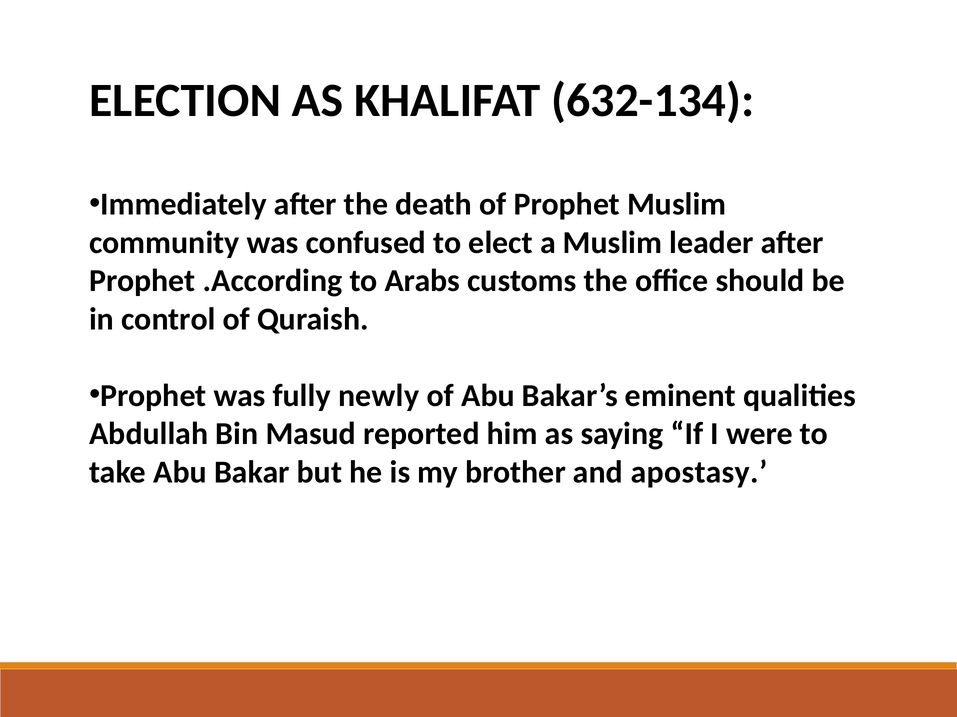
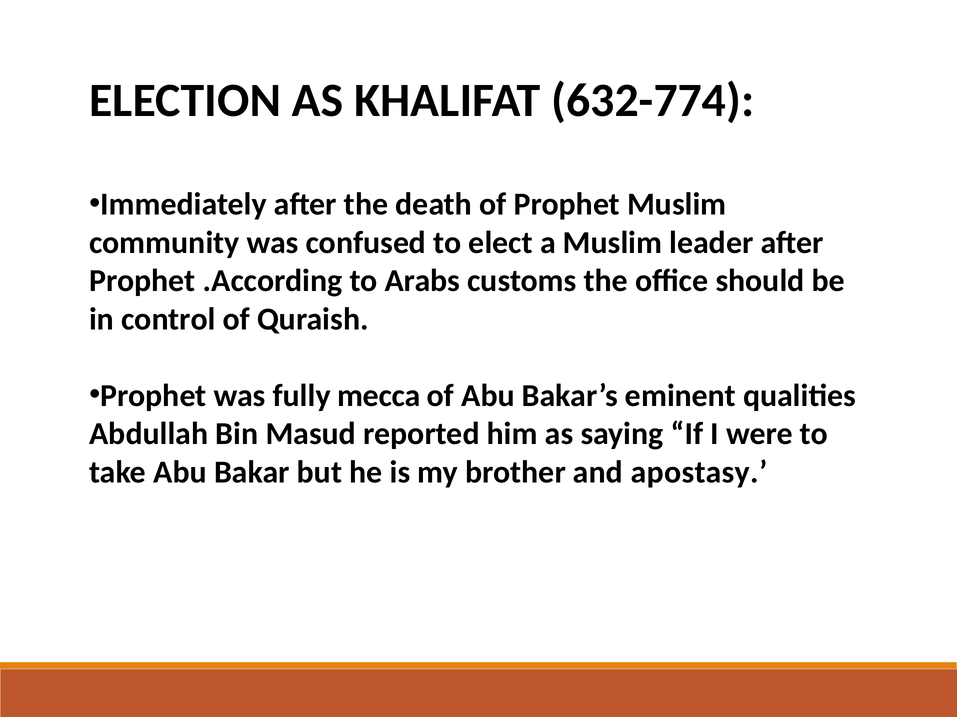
632-134: 632-134 -> 632-774
newly: newly -> mecca
